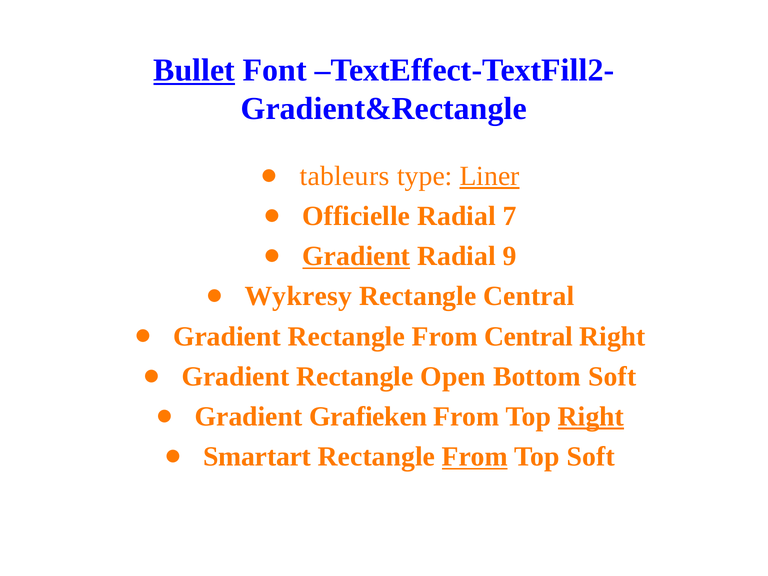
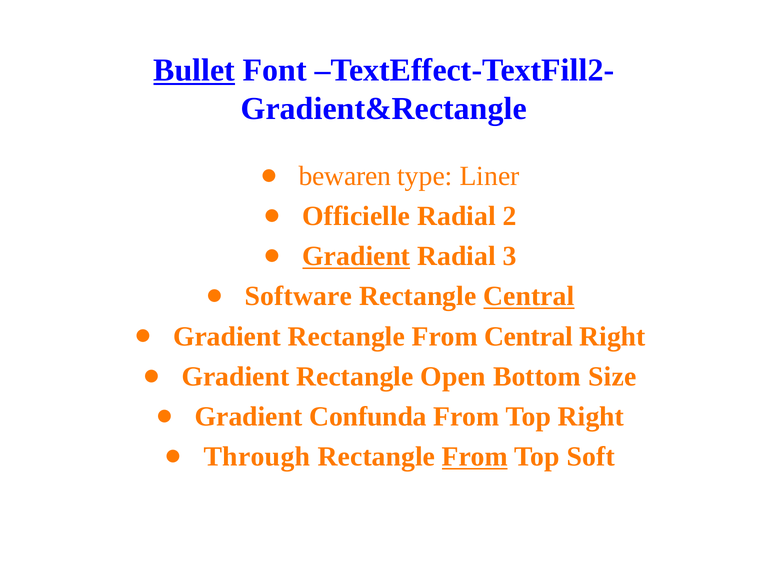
tableurs: tableurs -> bewaren
Liner underline: present -> none
7: 7 -> 2
9: 9 -> 3
Wykresy: Wykresy -> Software
Central at (529, 296) underline: none -> present
Bottom Soft: Soft -> Size
Grafieken: Grafieken -> Confunda
Right at (591, 417) underline: present -> none
Smartart: Smartart -> Through
